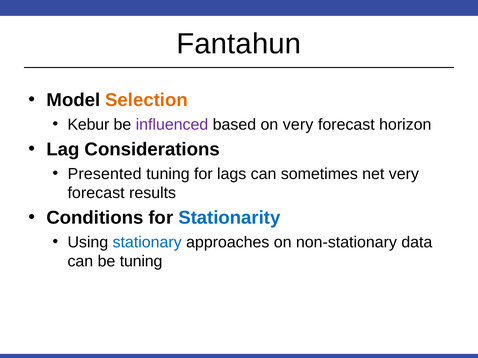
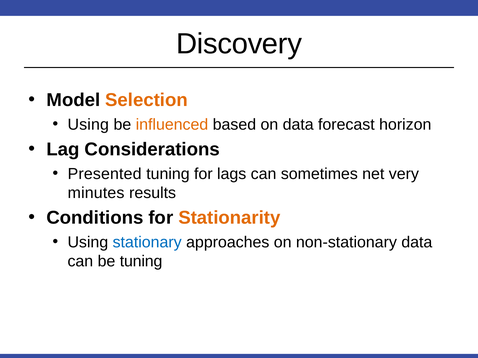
Fantahun: Fantahun -> Discovery
Kebur at (88, 125): Kebur -> Using
influenced colour: purple -> orange
on very: very -> data
forecast at (96, 193): forecast -> minutes
Stationarity colour: blue -> orange
